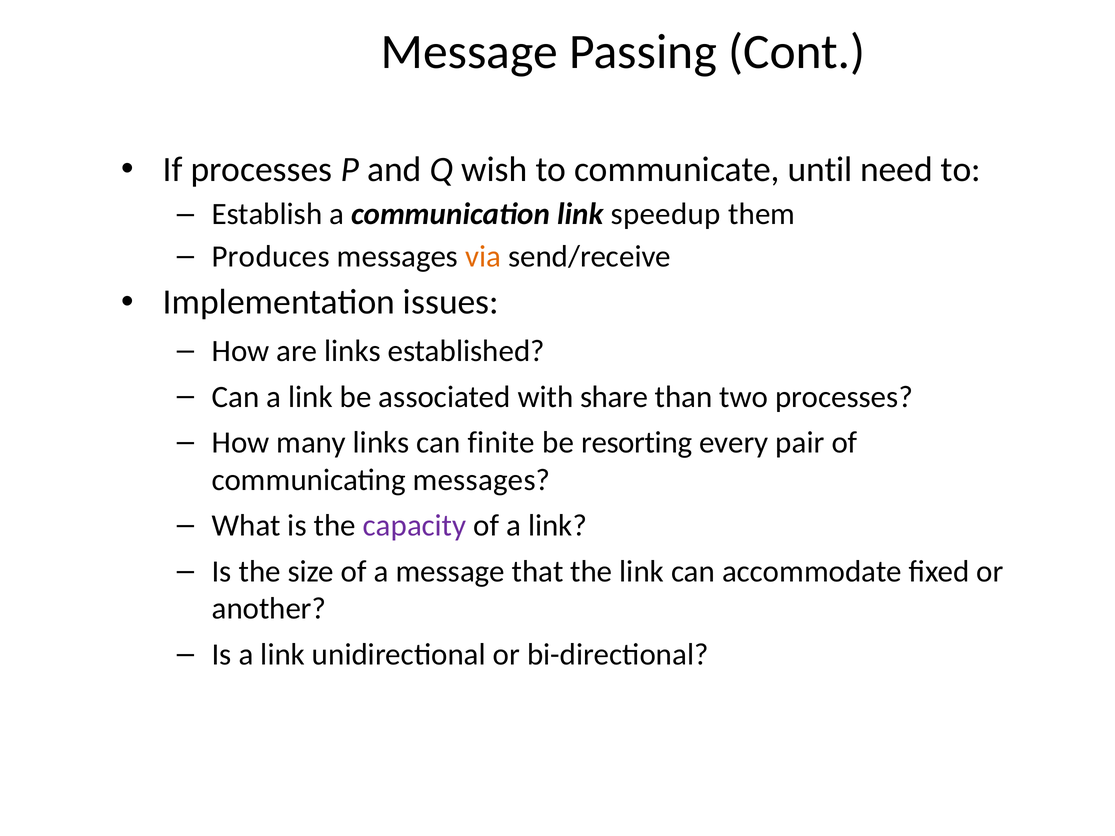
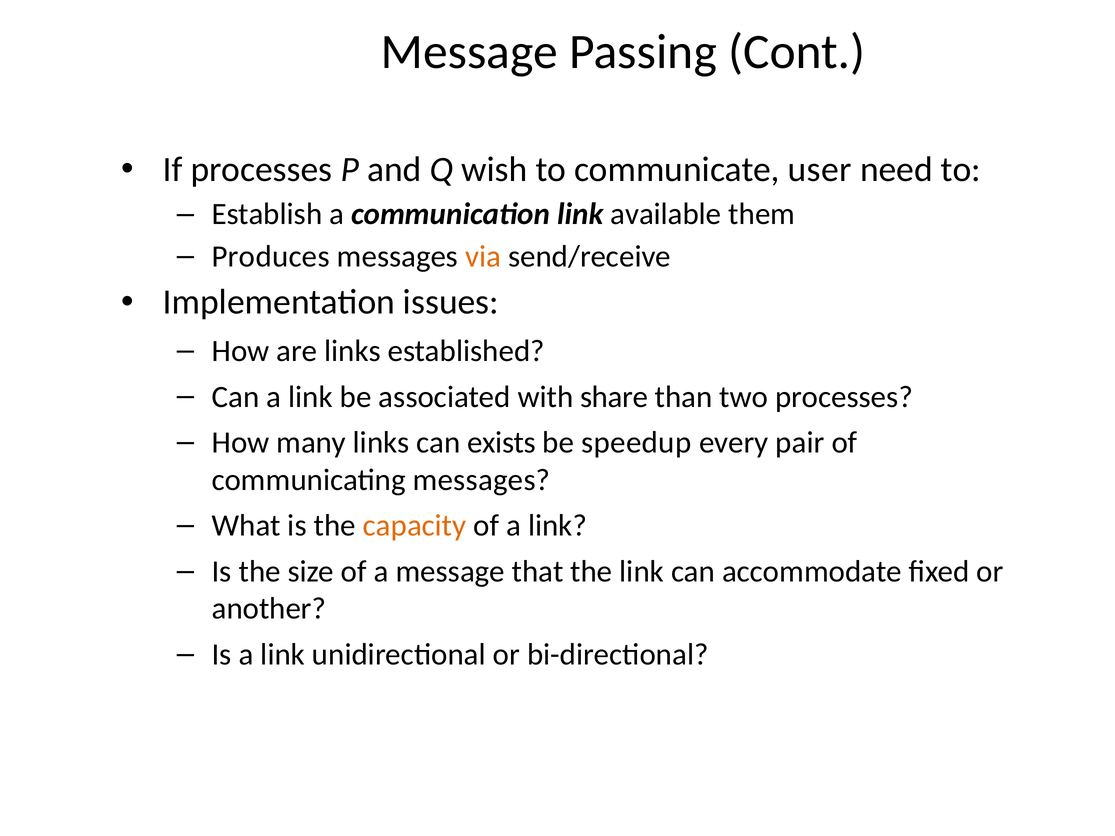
until: until -> user
speedup: speedup -> available
finite: finite -> exists
resorting: resorting -> speedup
capacity colour: purple -> orange
